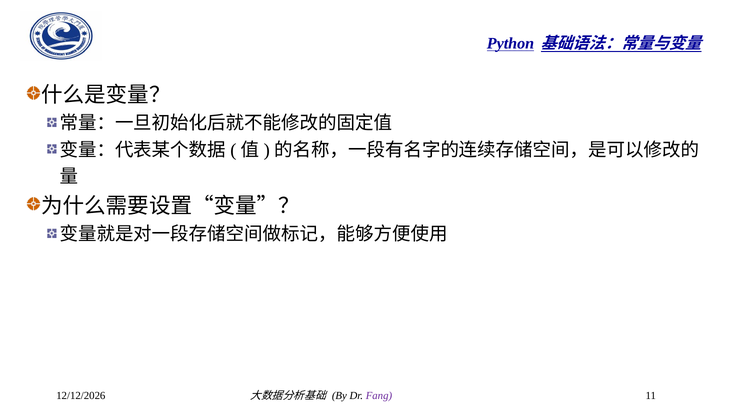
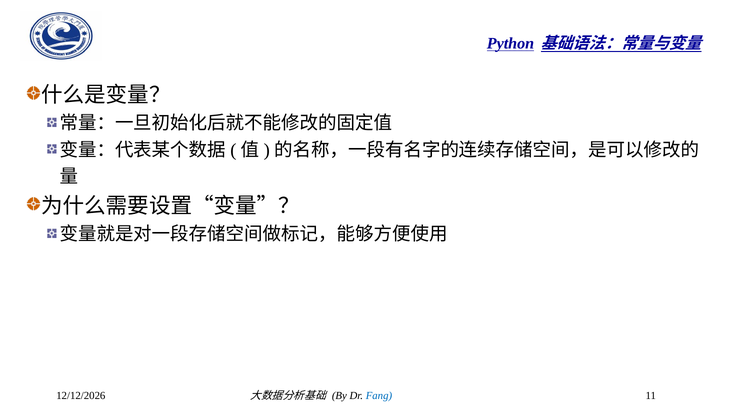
Fang colour: purple -> blue
